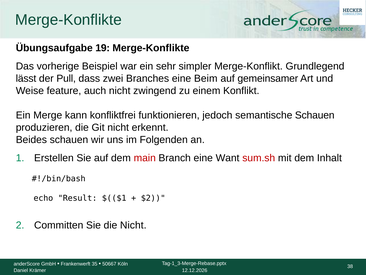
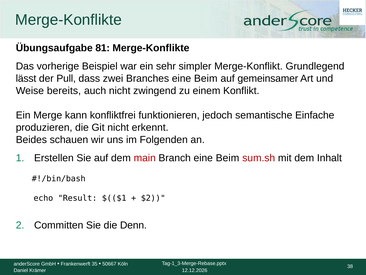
19: 19 -> 81
feature: feature -> bereits
semantische Schauen: Schauen -> Einfache
Branch eine Want: Want -> Beim
die Nicht: Nicht -> Denn
